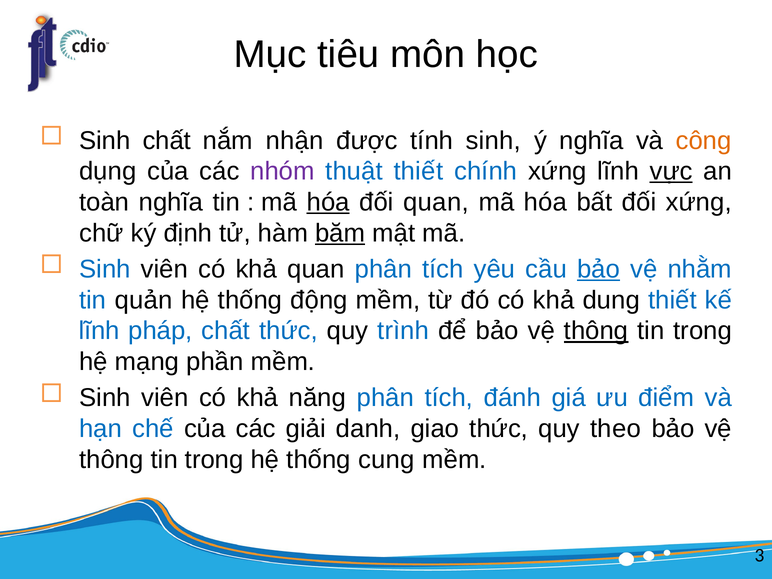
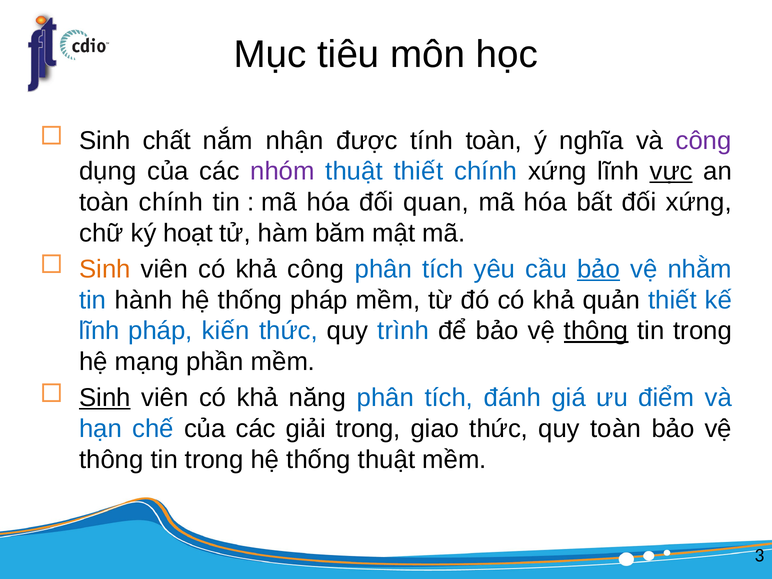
tính sinh: sinh -> toàn
công at (704, 141) colour: orange -> purple
toàn nghĩa: nghĩa -> chính
hóa at (328, 202) underline: present -> none
định: định -> hoạt
băm underline: present -> none
Sinh at (105, 269) colour: blue -> orange
khả quan: quan -> công
quản: quản -> hành
thống động: động -> pháp
dung: dung -> quản
pháp chất: chất -> kiến
Sinh at (105, 398) underline: none -> present
giải danh: danh -> trong
quy theo: theo -> toàn
thống cung: cung -> thuật
